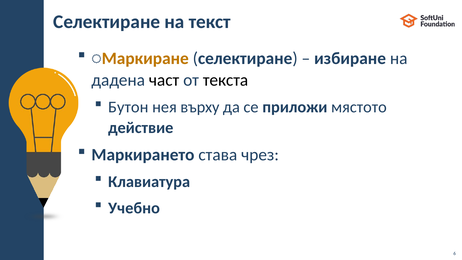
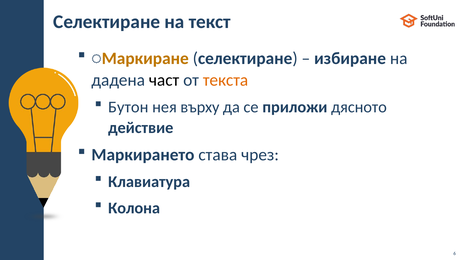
текста colour: black -> orange
мястото: мястото -> дясното
Учебно: Учебно -> Колона
